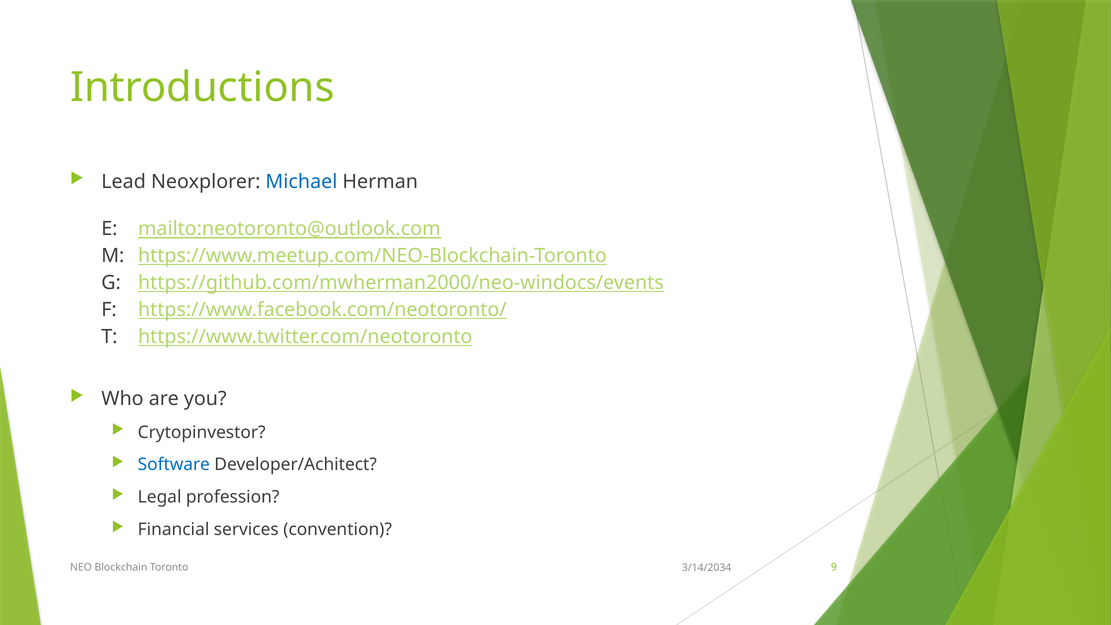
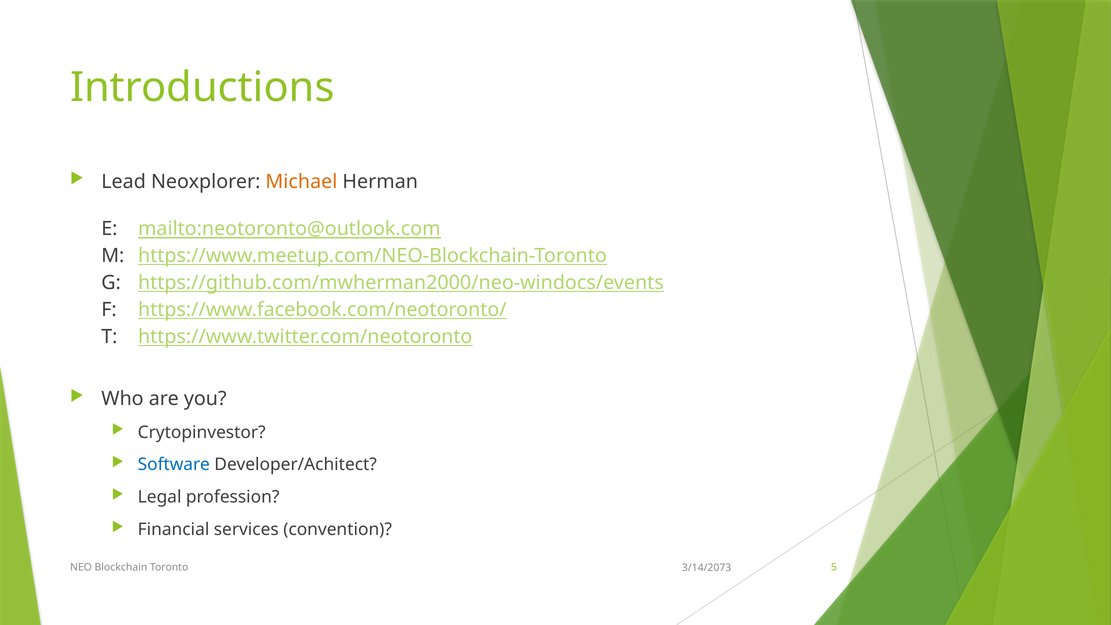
Michael colour: blue -> orange
9: 9 -> 5
3/14/2034: 3/14/2034 -> 3/14/2073
